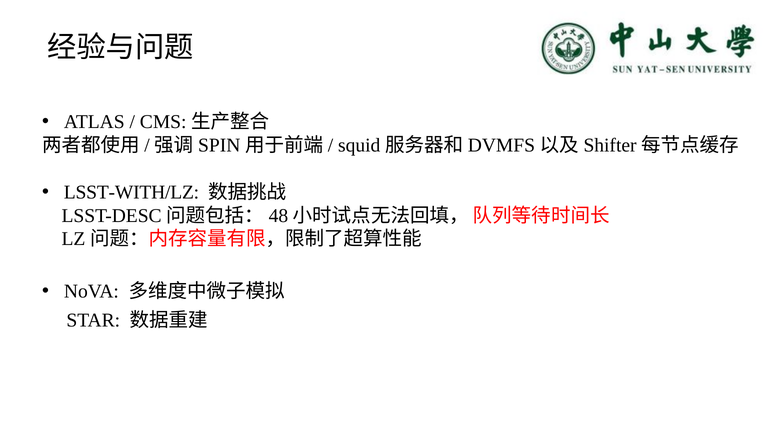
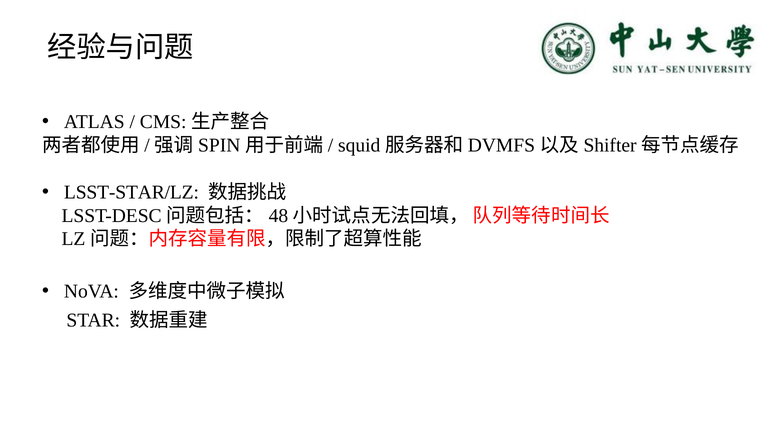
LSST-WITH/LZ: LSST-WITH/LZ -> LSST-STAR/LZ
